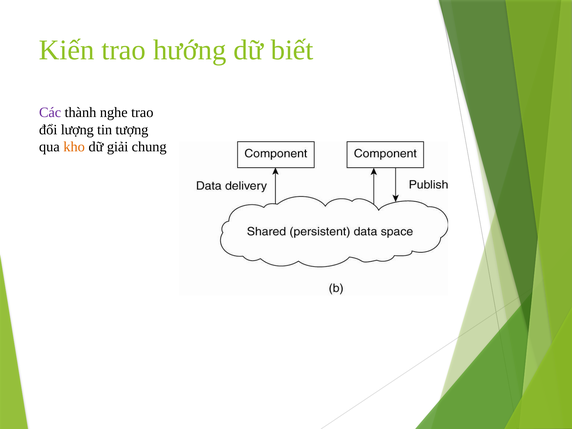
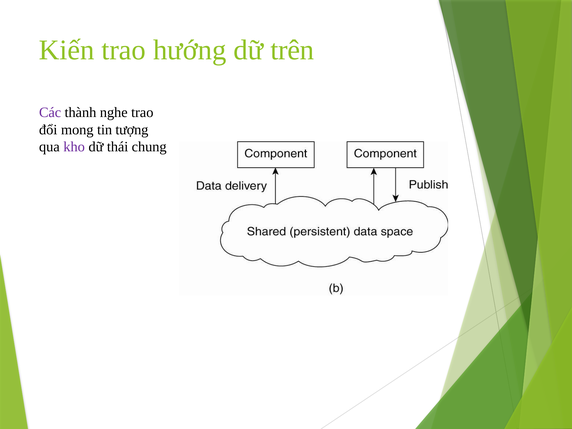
biết: biết -> trên
lượng: lượng -> mong
kho colour: orange -> purple
giải: giải -> thái
